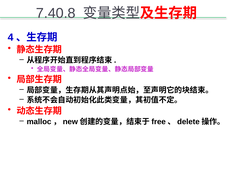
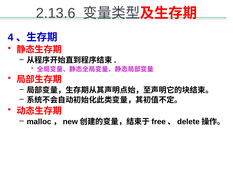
7.40.8: 7.40.8 -> 2.13.6
